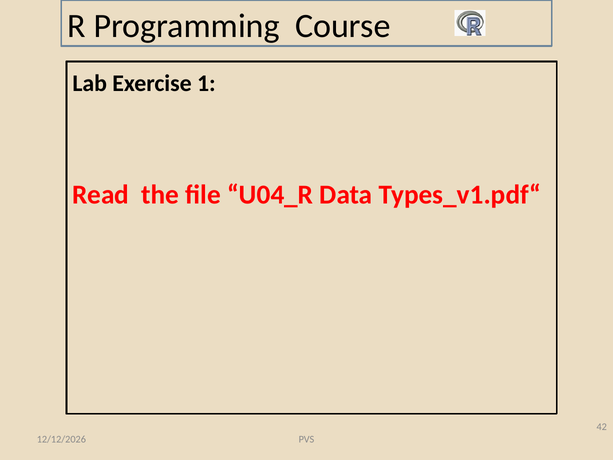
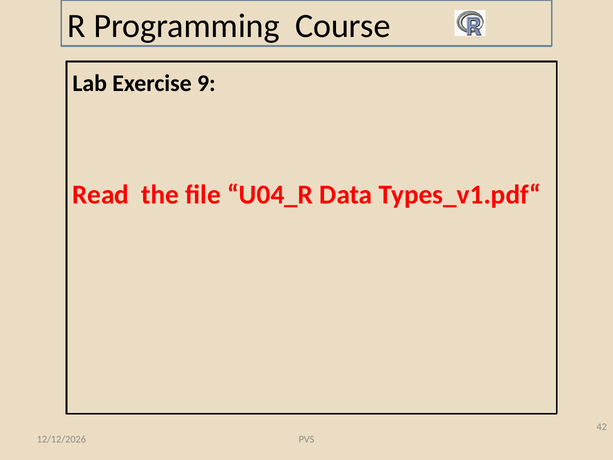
1: 1 -> 9
